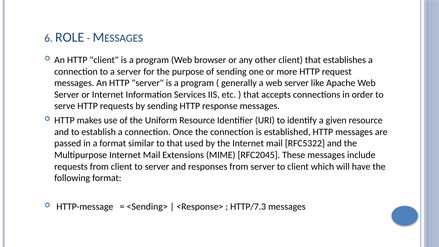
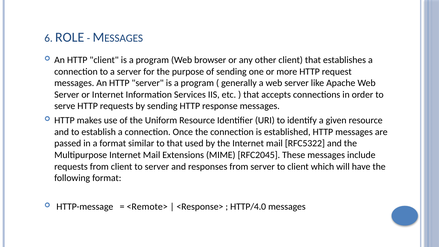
<Sending>: <Sending> -> <Remote>
HTTP/7.3: HTTP/7.3 -> HTTP/4.0
